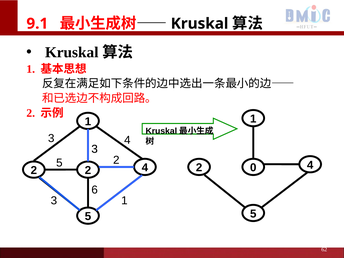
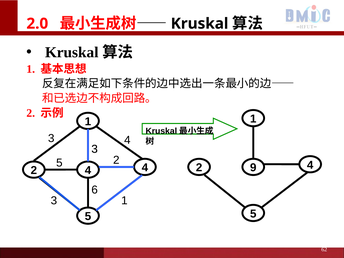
9.1: 9.1 -> 2.0
0: 0 -> 9
2 2: 2 -> 4
